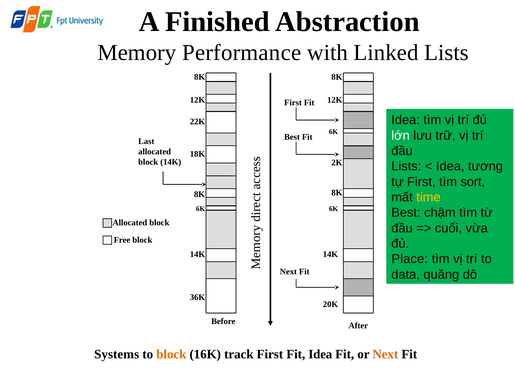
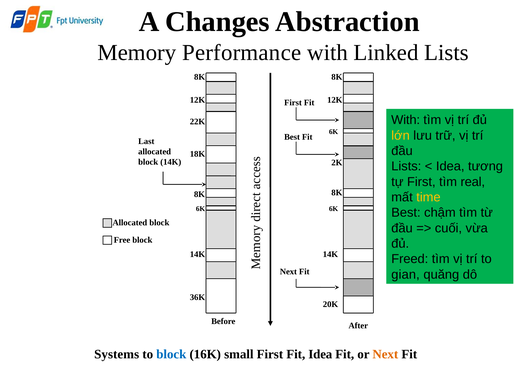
Finished: Finished -> Changes
Idea at (406, 120): Idea -> With
lớn colour: white -> yellow
sort: sort -> real
Place: Place -> Freed
data: data -> gian
block at (171, 354) colour: orange -> blue
track: track -> small
